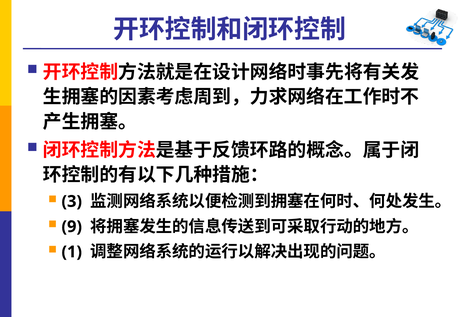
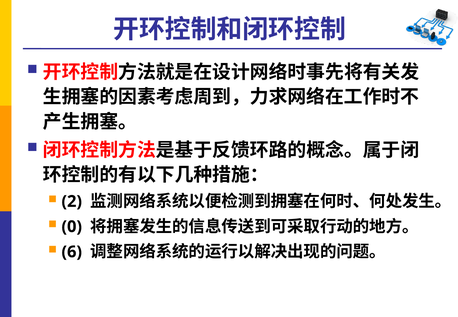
3: 3 -> 2
9: 9 -> 0
1: 1 -> 6
